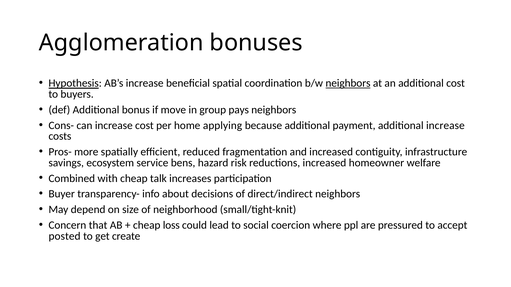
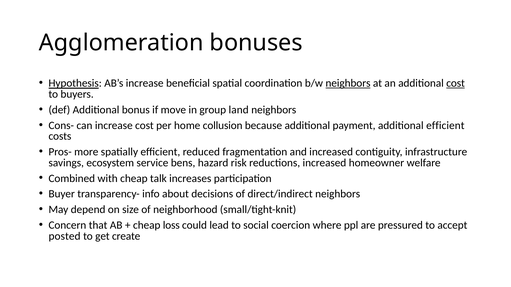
cost at (456, 83) underline: none -> present
pays: pays -> land
applying: applying -> collusion
additional increase: increase -> efficient
